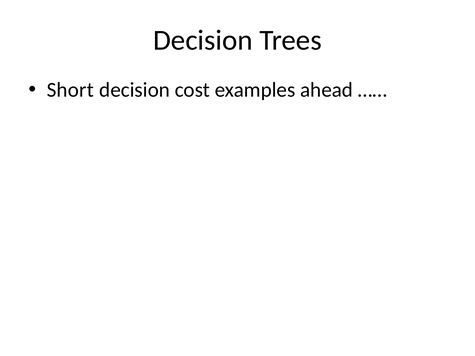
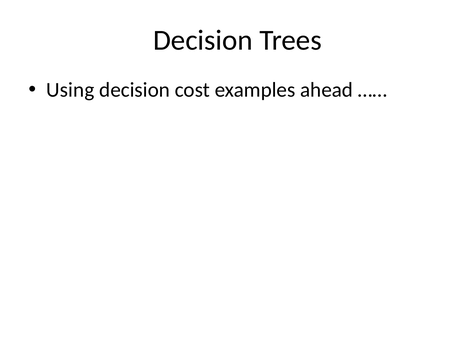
Short: Short -> Using
